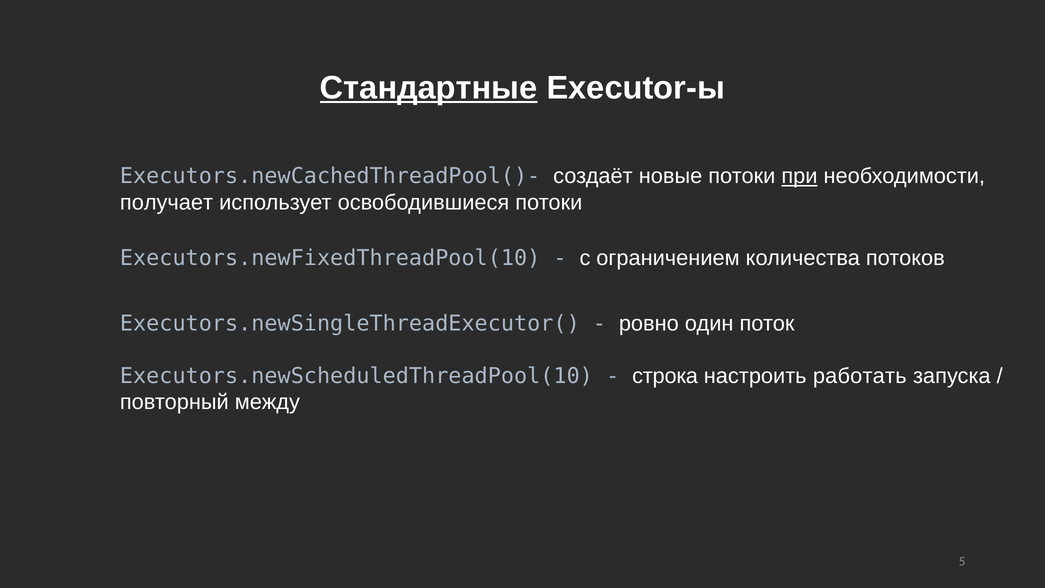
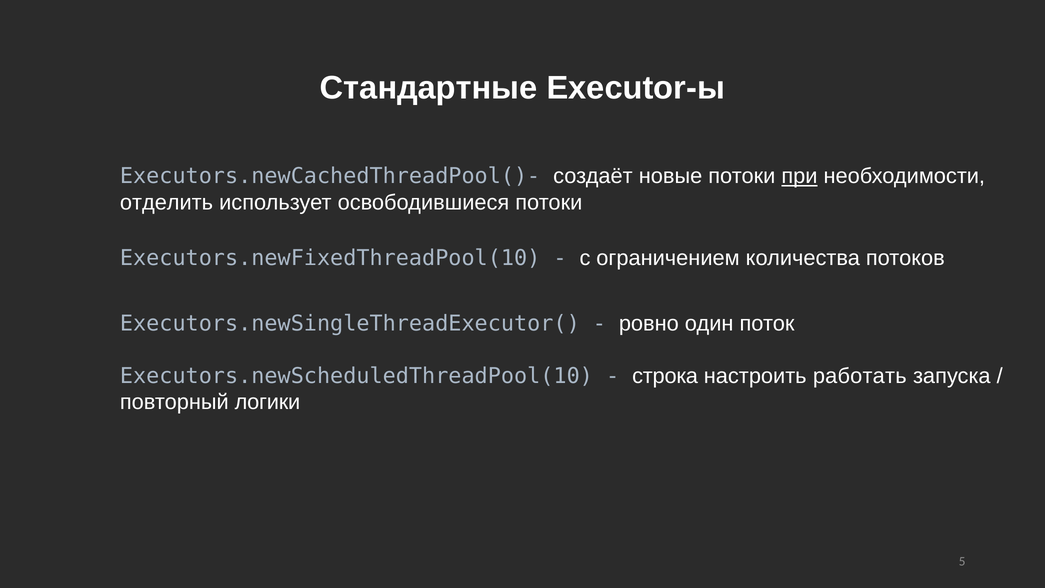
Стандартные underline: present -> none
получает: получает -> отделить
между: между -> логики
